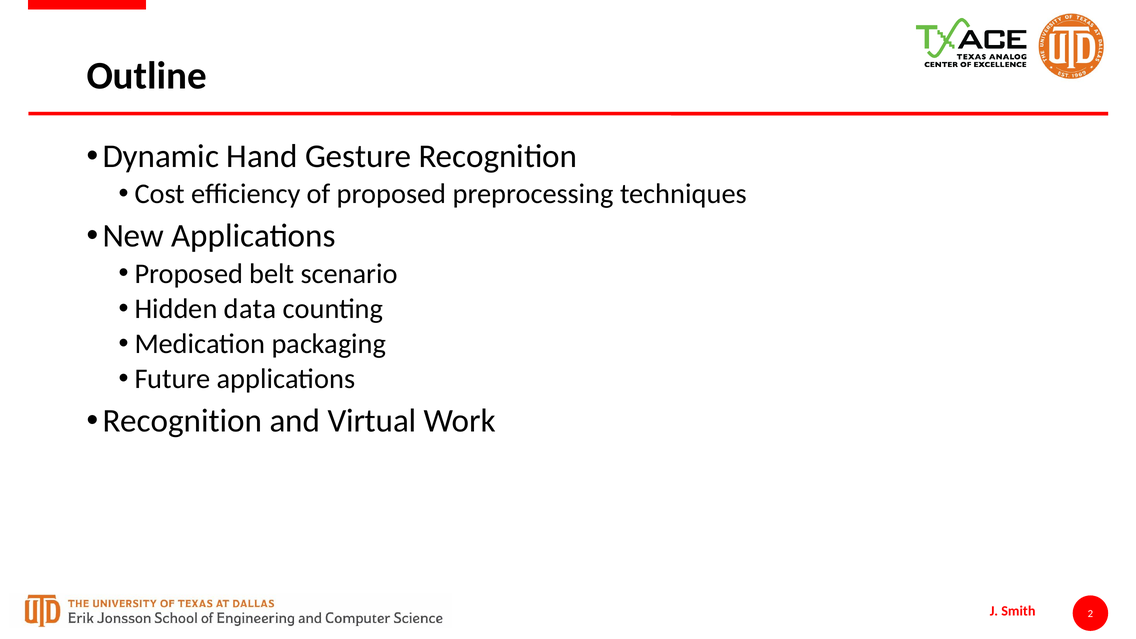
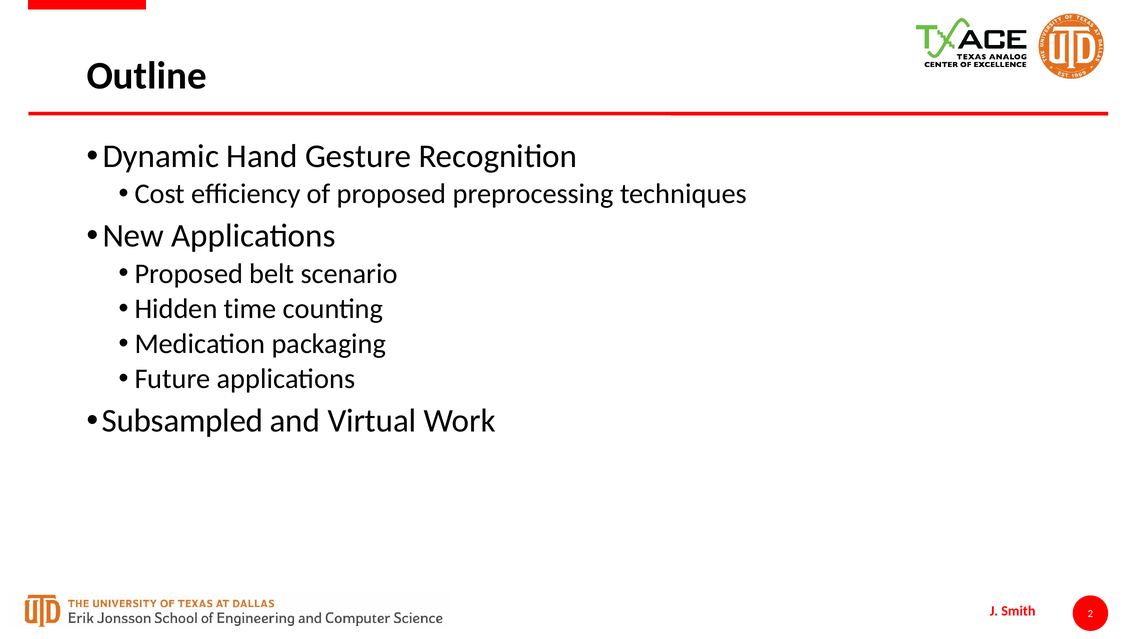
data: data -> time
Recognition at (182, 421): Recognition -> Subsampled
